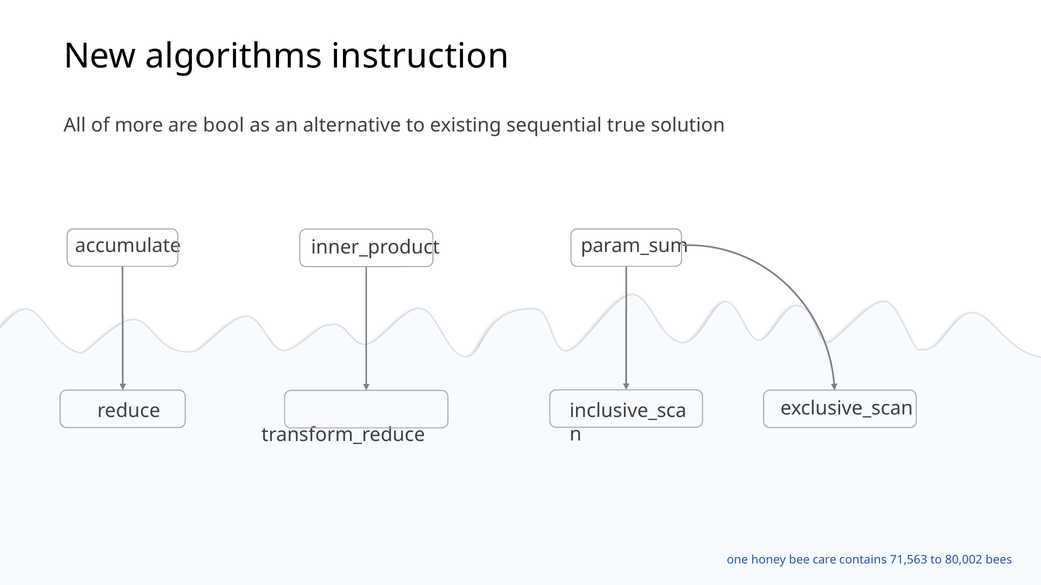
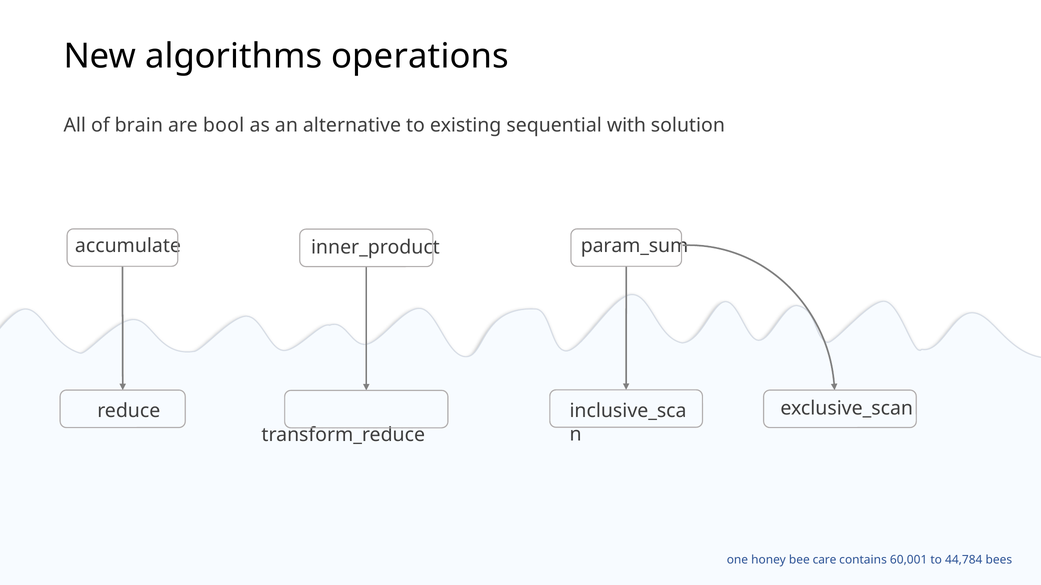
instruction: instruction -> operations
more: more -> brain
true: true -> with
71,563: 71,563 -> 60,001
80,002: 80,002 -> 44,784
